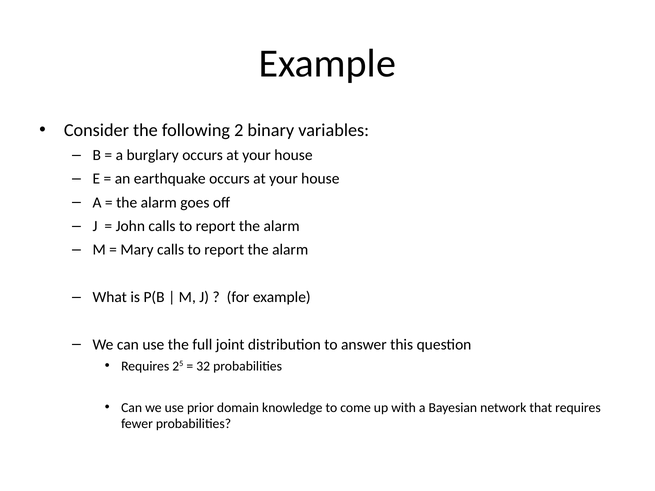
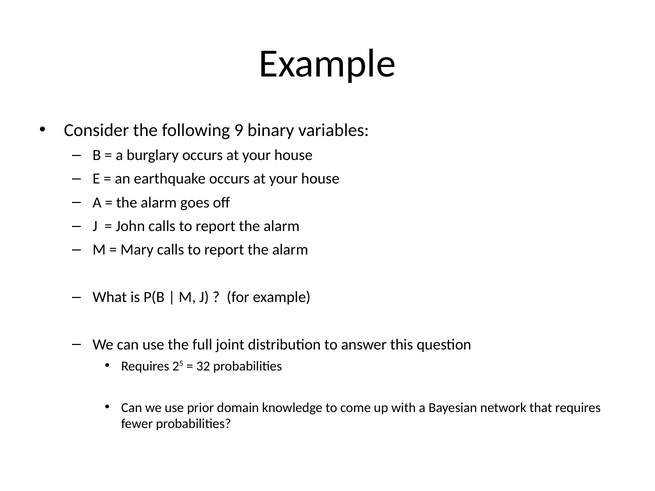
2: 2 -> 9
